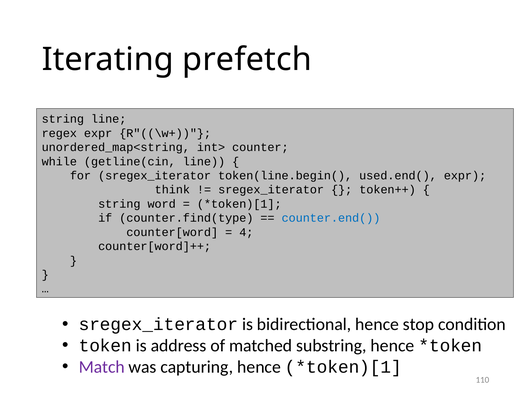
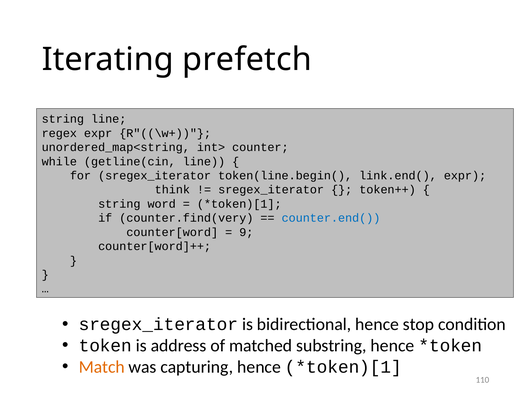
used.end(: used.end( -> link.end(
counter.find(type: counter.find(type -> counter.find(very
4: 4 -> 9
Match colour: purple -> orange
